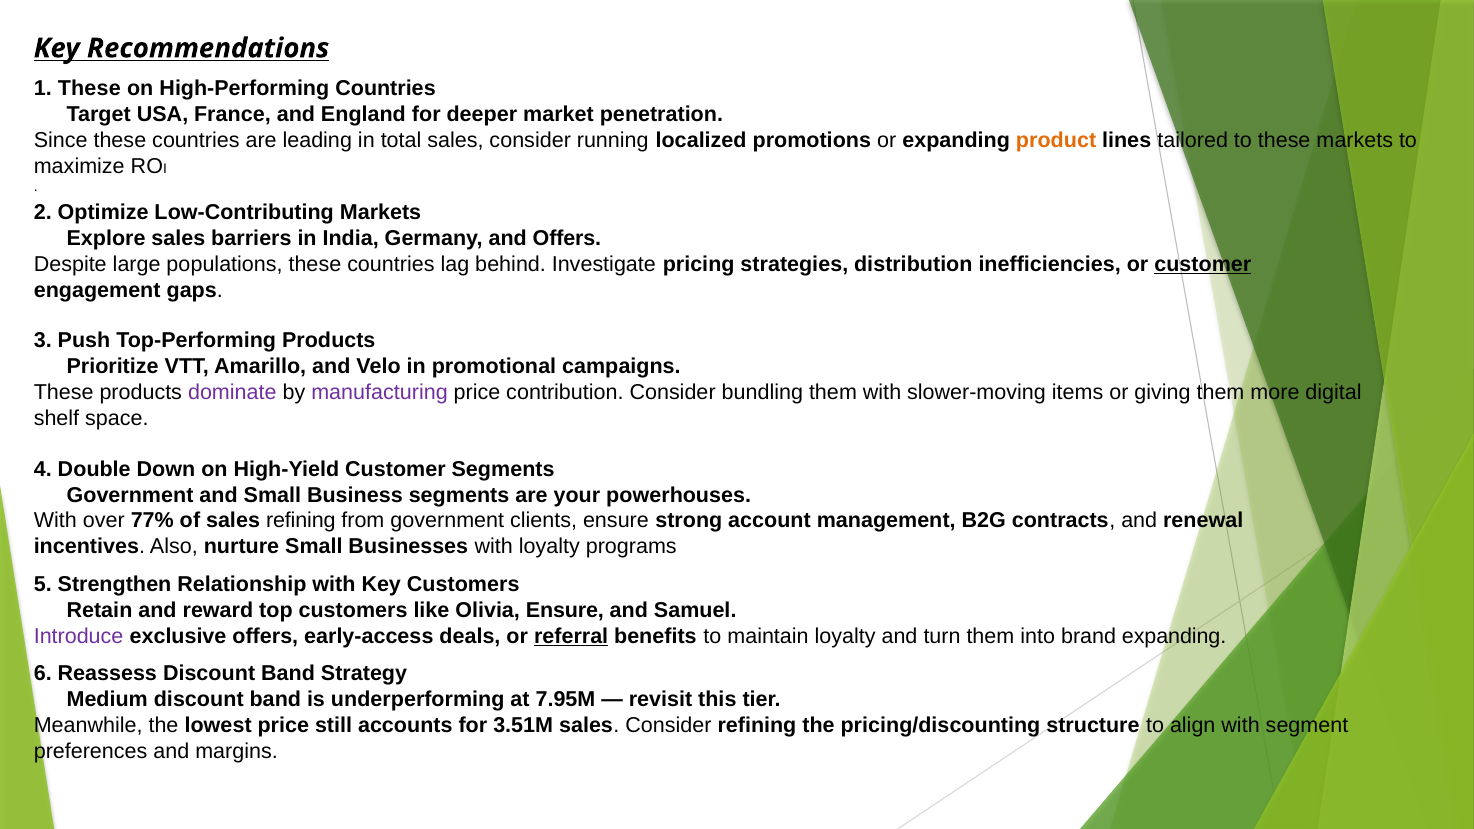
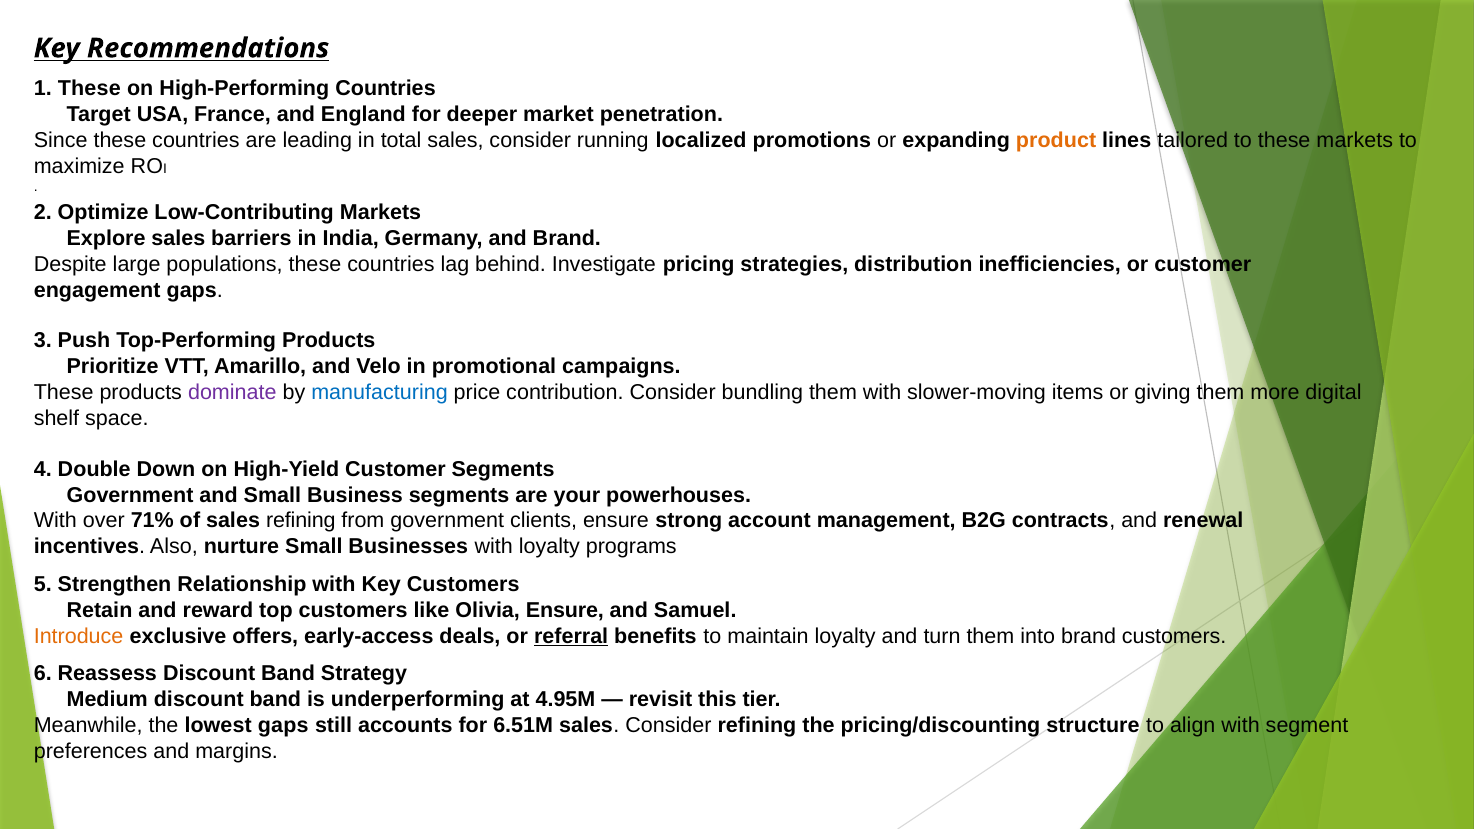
and Offers: Offers -> Brand
customer at (1203, 264) underline: present -> none
manufacturing colour: purple -> blue
77%: 77% -> 71%
Introduce colour: purple -> orange
brand expanding: expanding -> customers
7.95M: 7.95M -> 4.95M
lowest price: price -> gaps
3.51M: 3.51M -> 6.51M
